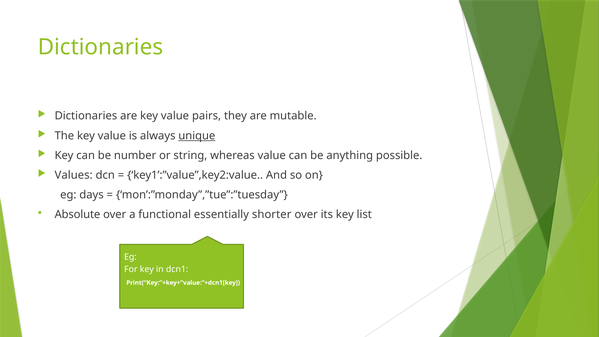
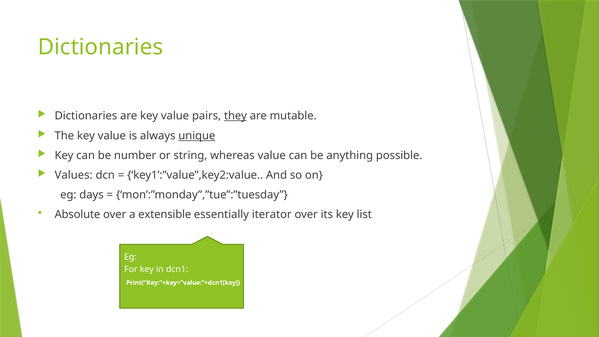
they underline: none -> present
functional: functional -> extensible
shorter: shorter -> iterator
